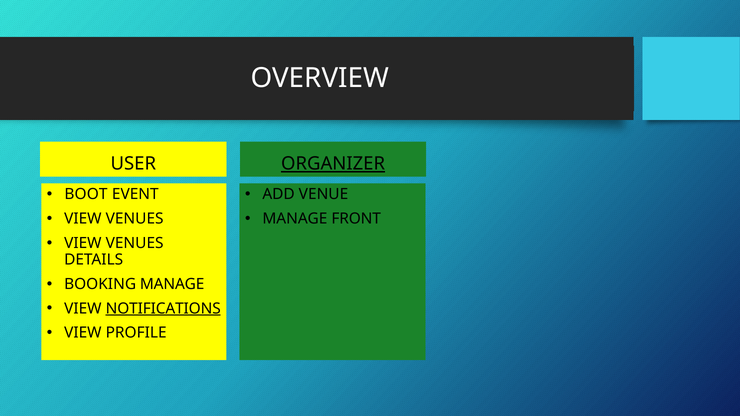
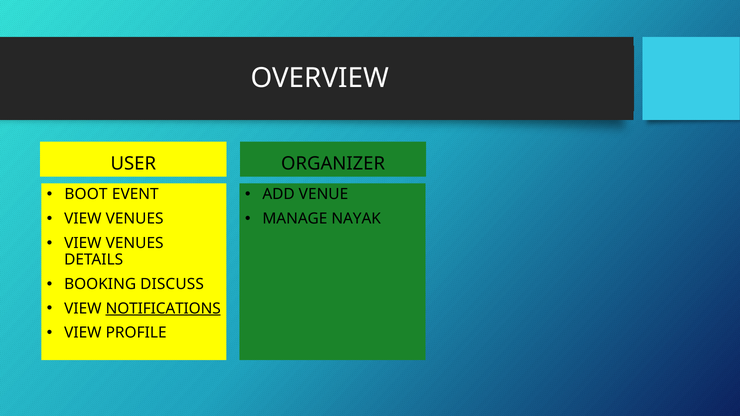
ORGANIZER underline: present -> none
FRONT: FRONT -> NAYAK
BOOKING MANAGE: MANAGE -> DISCUSS
